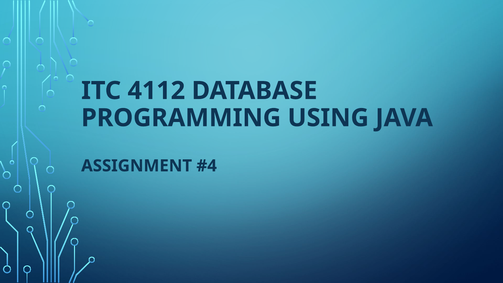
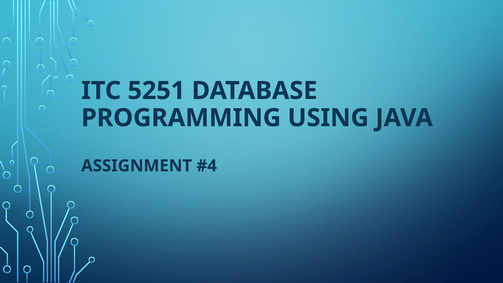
4112: 4112 -> 5251
